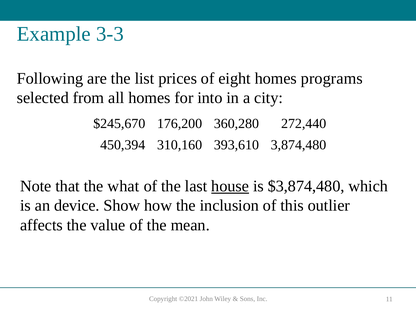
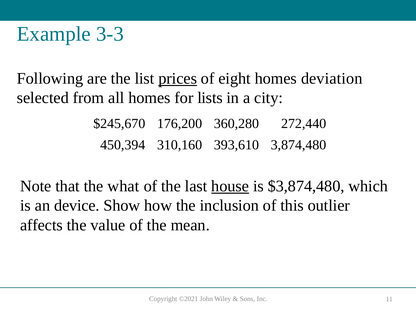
prices underline: none -> present
programs: programs -> deviation
into: into -> lists
